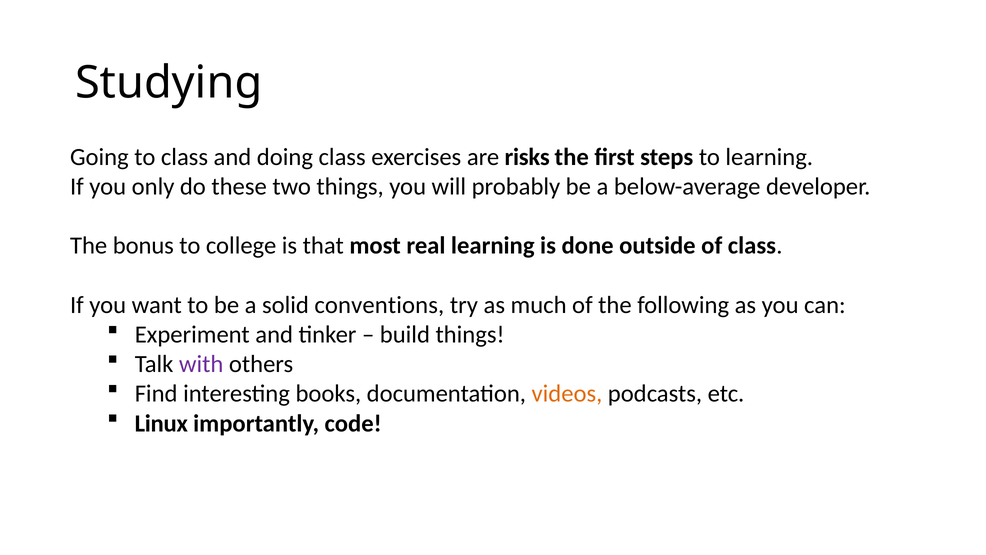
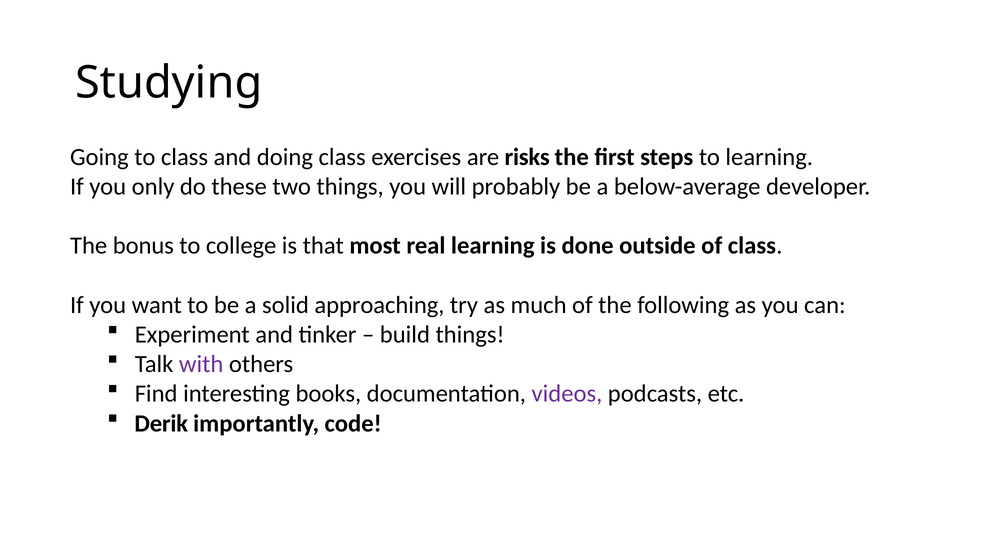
conventions: conventions -> approaching
videos colour: orange -> purple
Linux: Linux -> Derik
